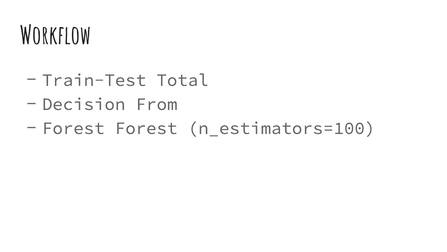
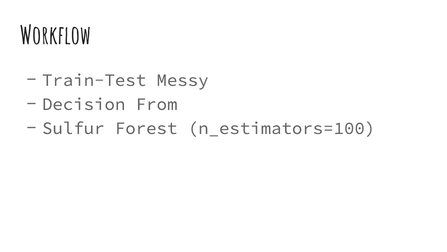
Total: Total -> Messy
Forest at (73, 128): Forest -> Sulfur
